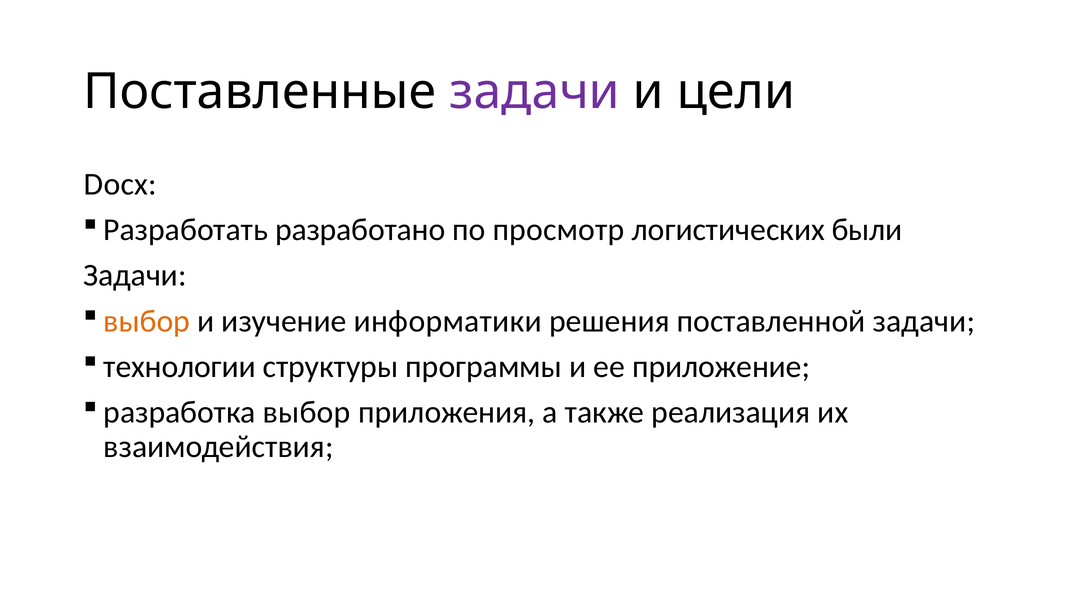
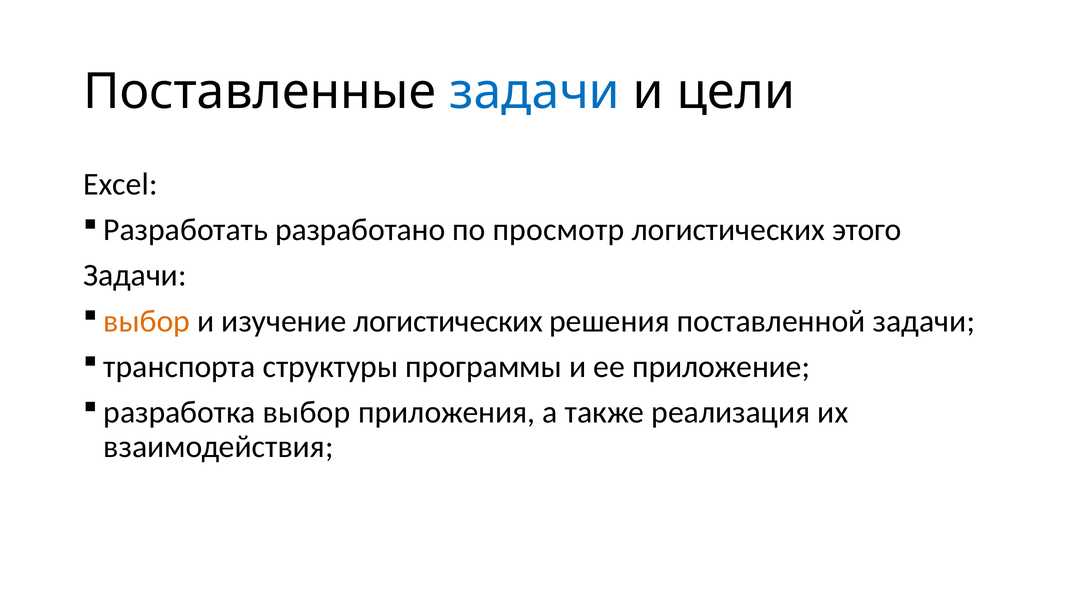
задачи at (535, 91) colour: purple -> blue
Docx: Docx -> Excel
были: были -> этого
изучение информатики: информатики -> логистических
технологии: технологии -> транспорта
